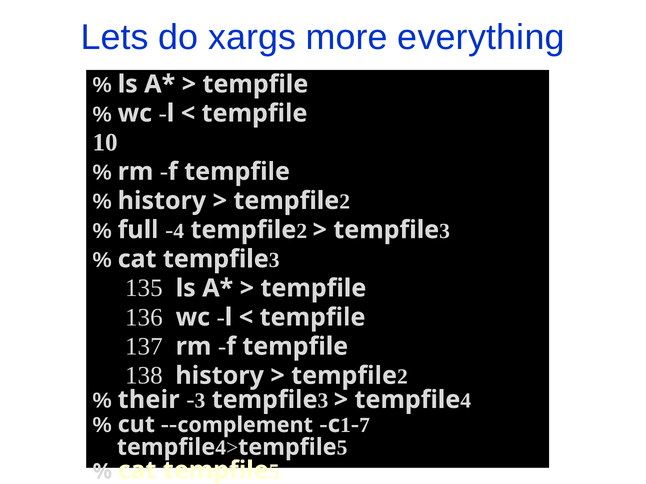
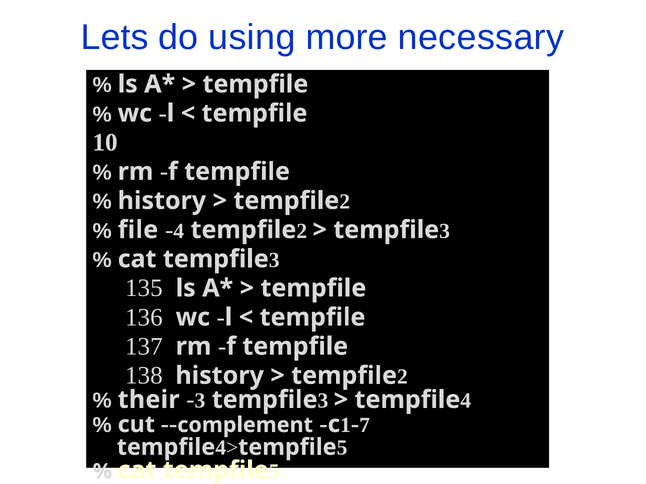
xargs: xargs -> using
everything: everything -> necessary
full: full -> file
